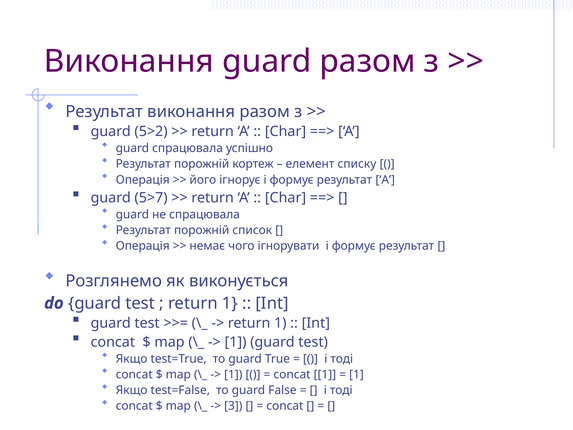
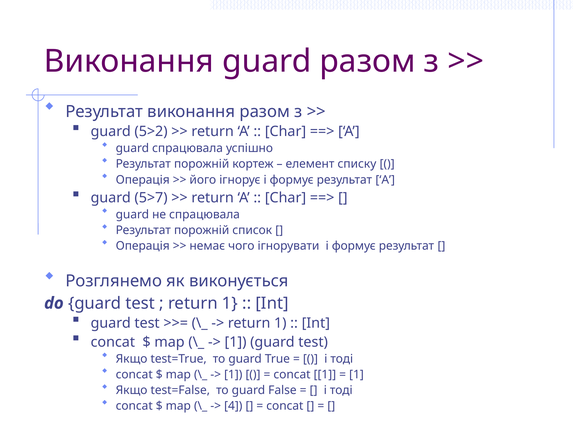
3: 3 -> 4
